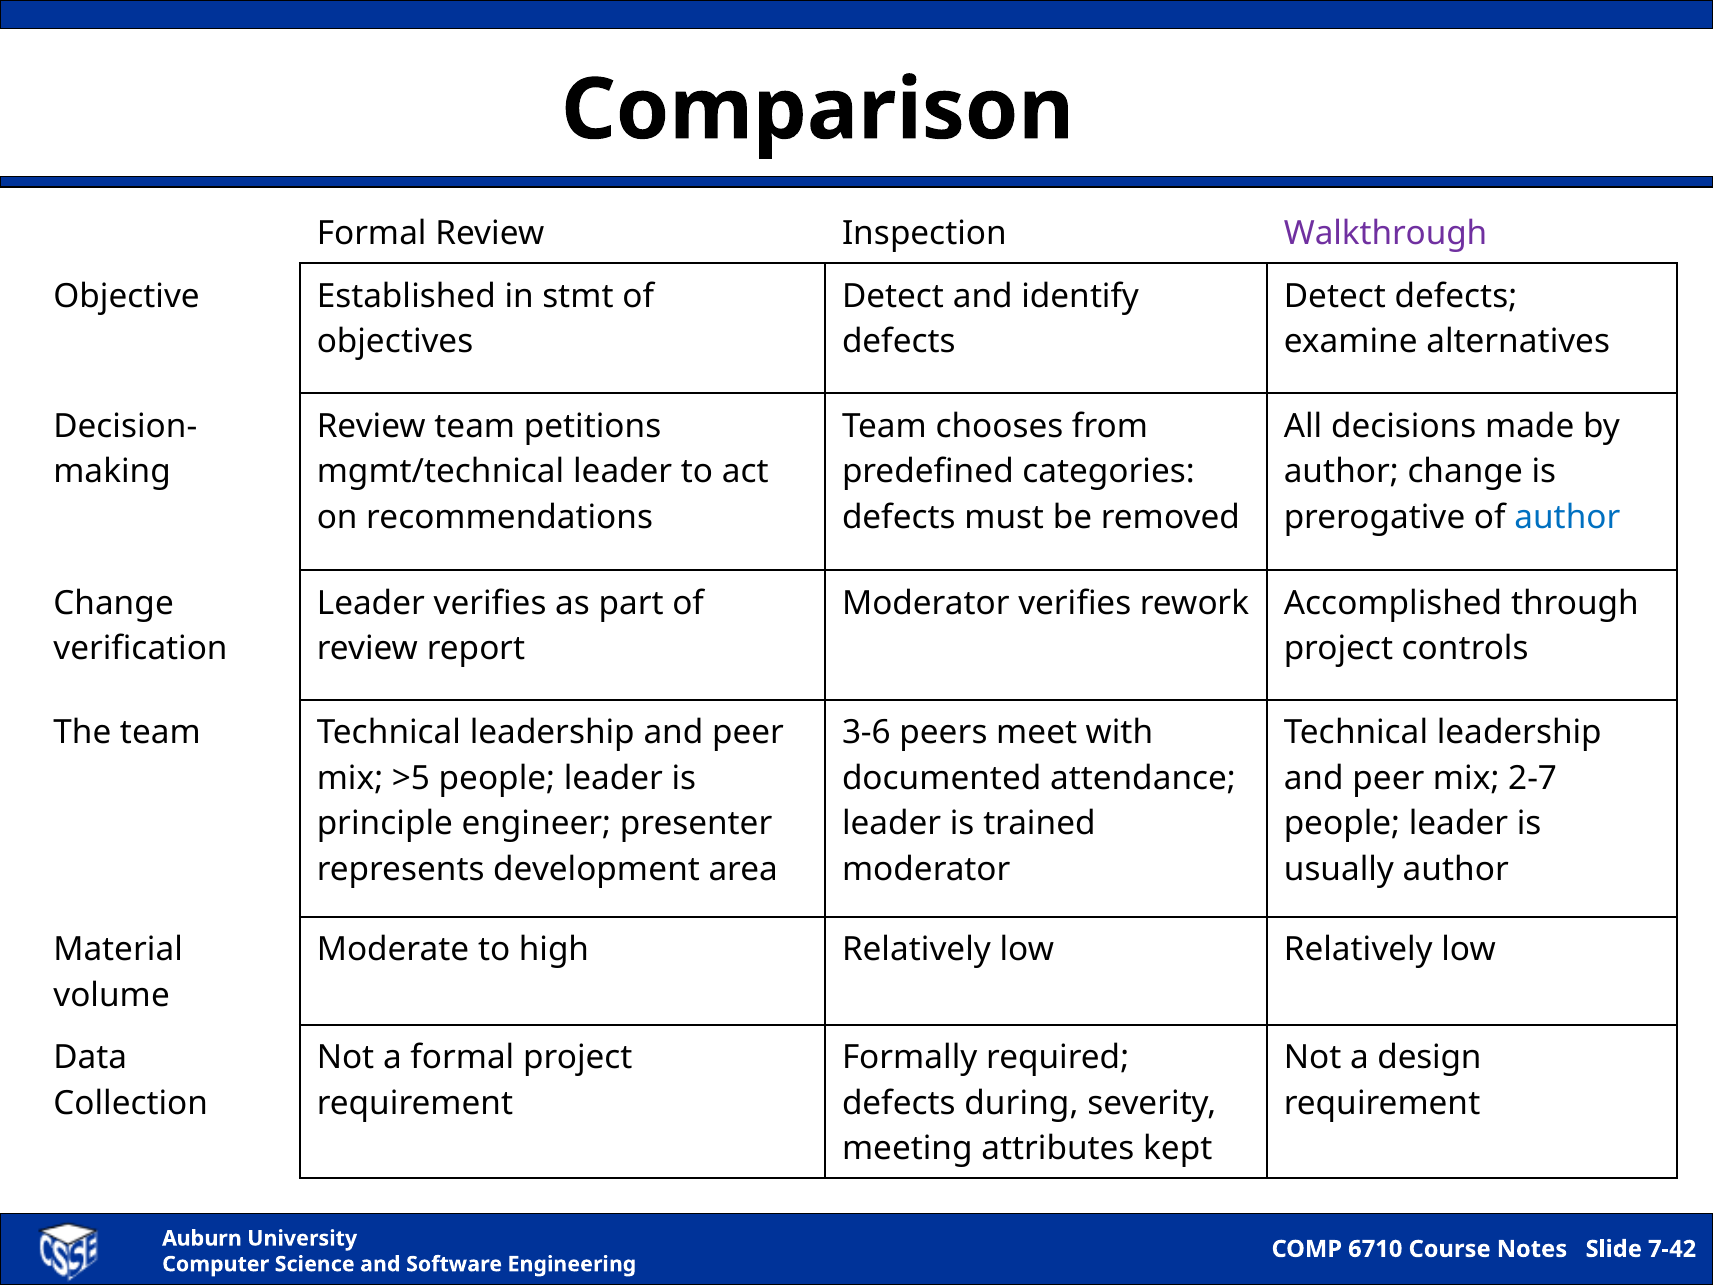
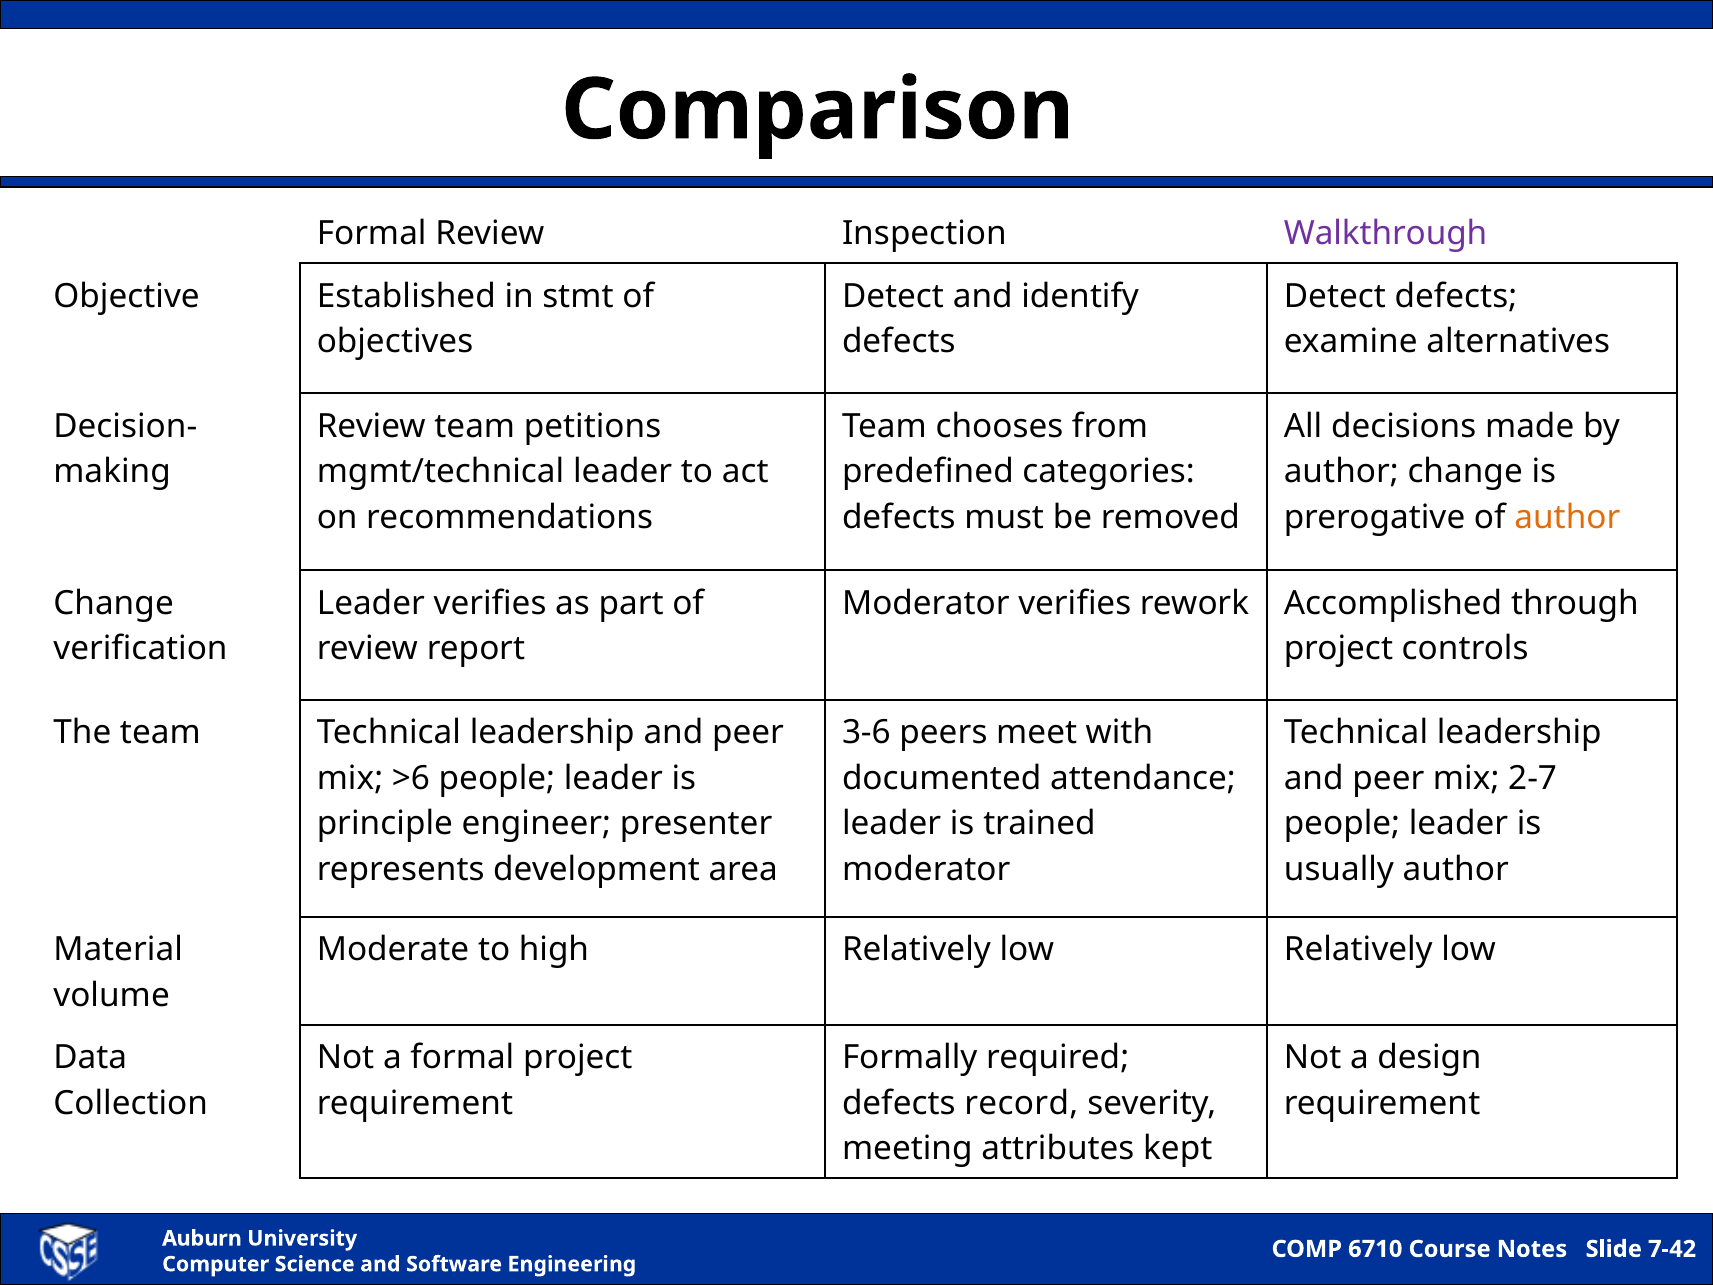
author at (1567, 517) colour: blue -> orange
>5: >5 -> >6
during: during -> record
